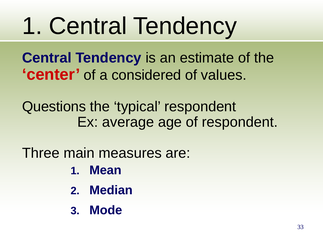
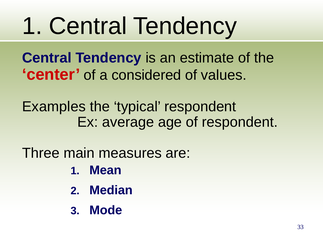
Questions: Questions -> Examples
